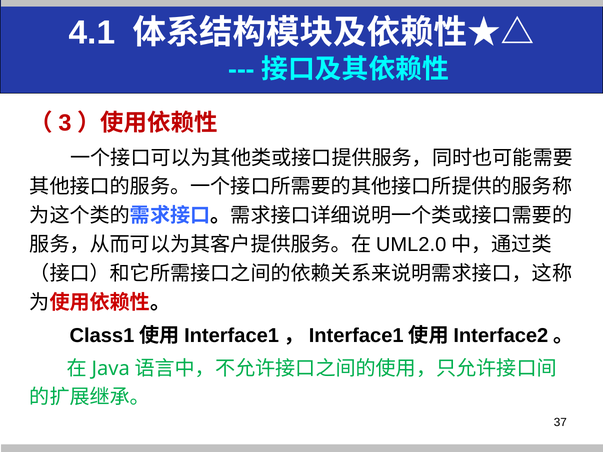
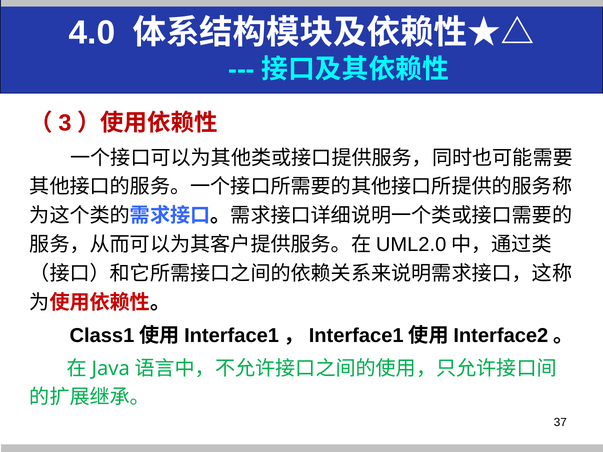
4.1: 4.1 -> 4.0
